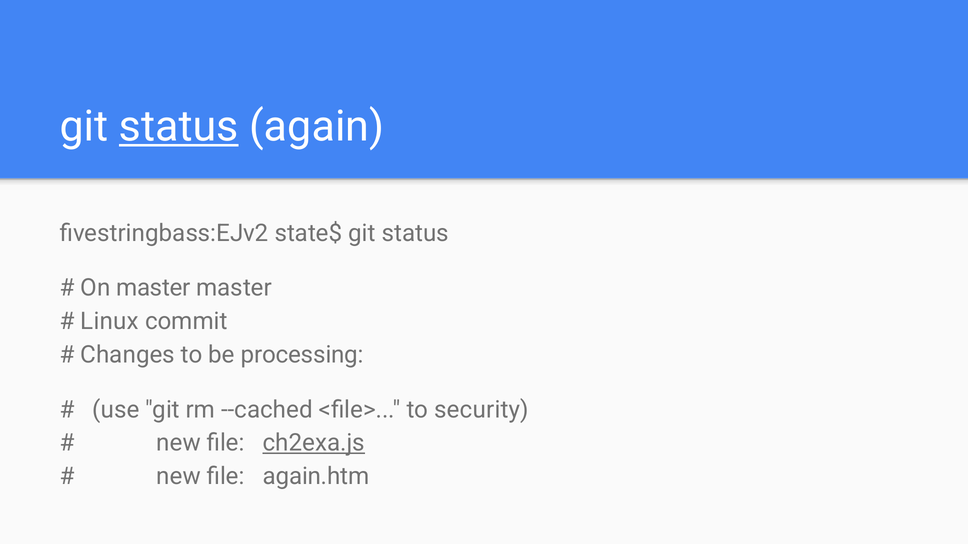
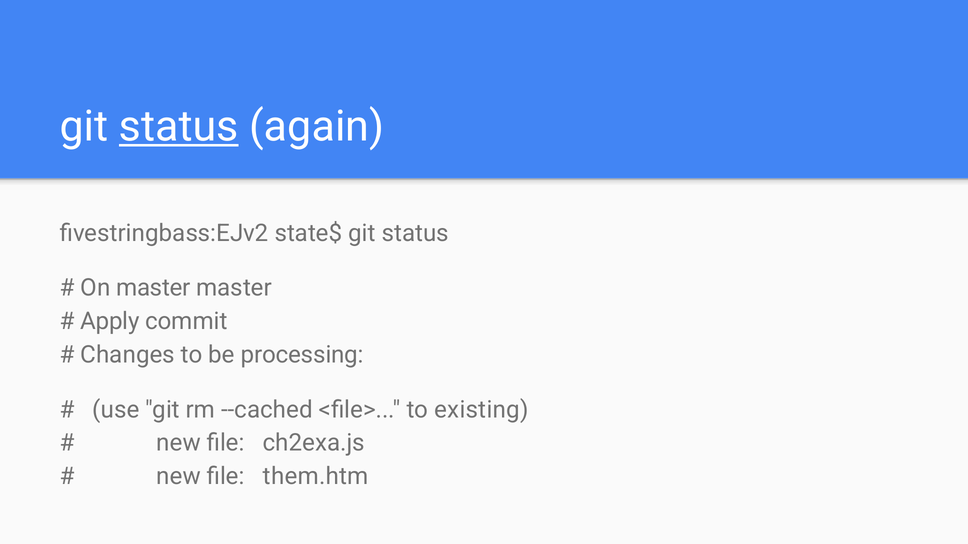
Linux: Linux -> Apply
security: security -> existing
ch2exa.js underline: present -> none
again.htm: again.htm -> them.htm
